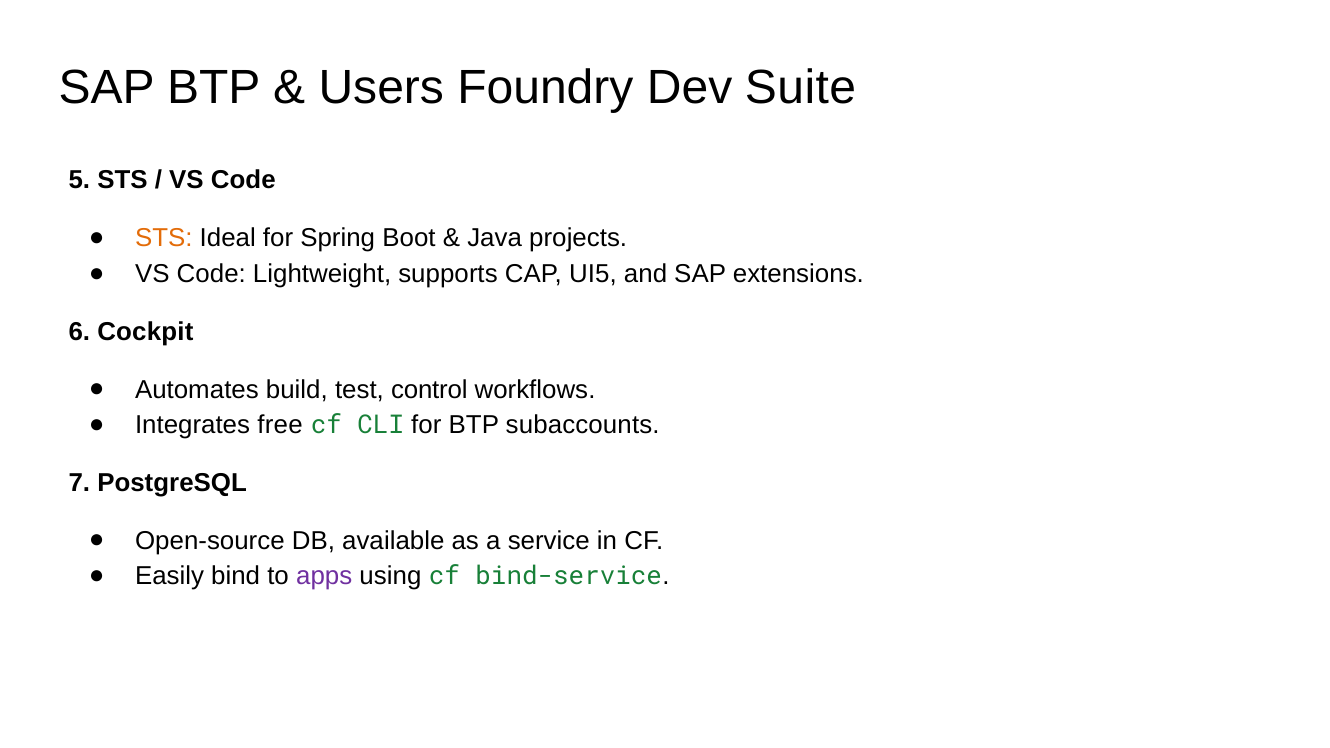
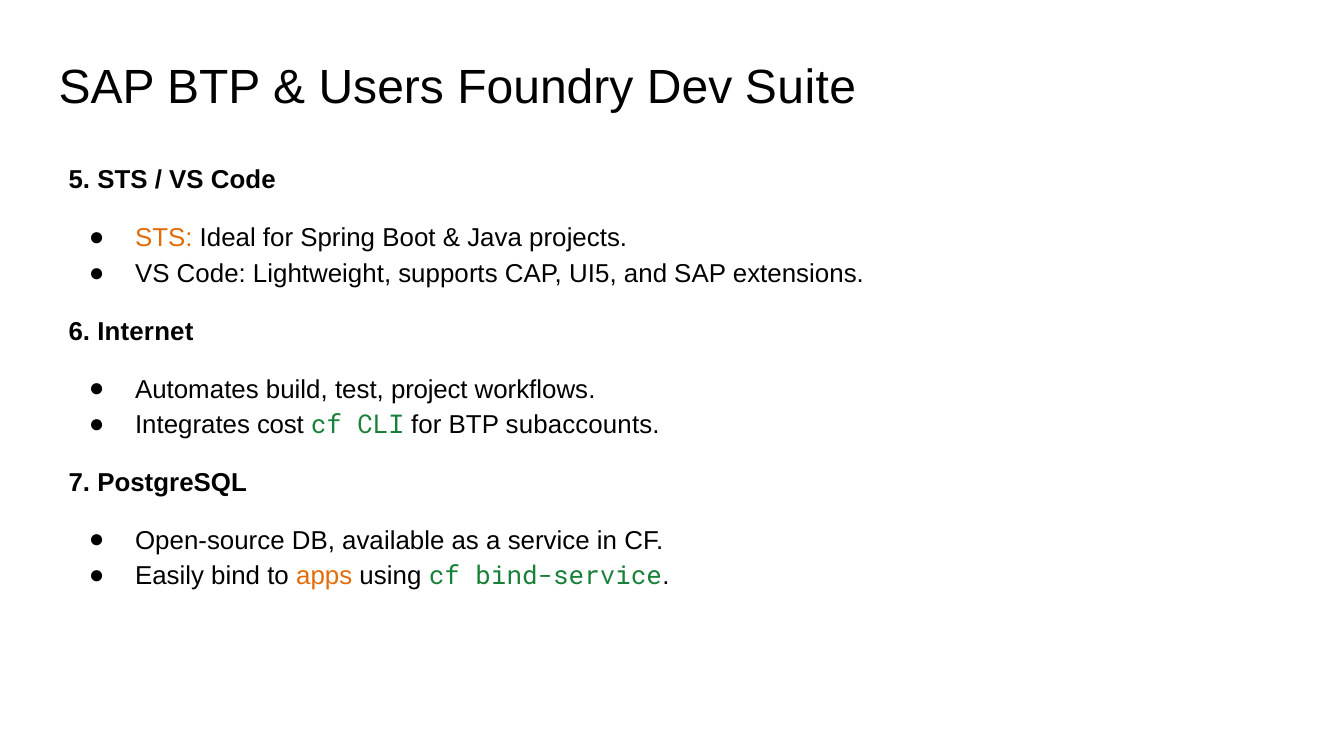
Cockpit: Cockpit -> Internet
control: control -> project
free: free -> cost
apps colour: purple -> orange
